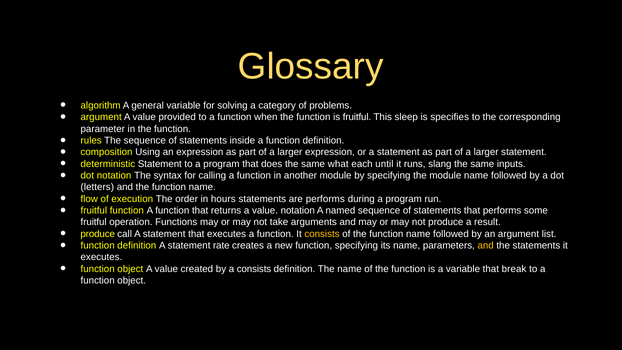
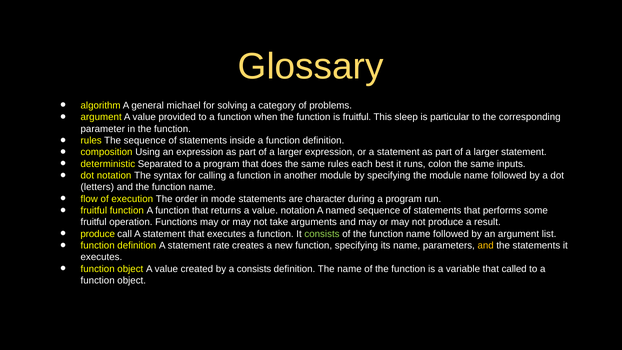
general variable: variable -> michael
specifies: specifies -> particular
deterministic Statement: Statement -> Separated
same what: what -> rules
until: until -> best
slang: slang -> colon
hours: hours -> mode
are performs: performs -> character
consists at (322, 234) colour: yellow -> light green
break: break -> called
